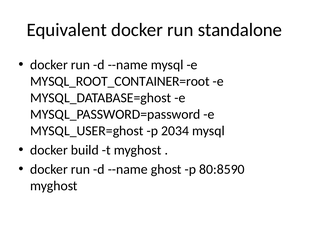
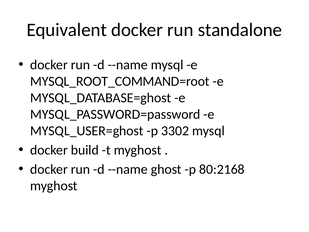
MYSQL_ROOT_CONTAINER=root: MYSQL_ROOT_CONTAINER=root -> MYSQL_ROOT_COMMAND=root
2034: 2034 -> 3302
80:8590: 80:8590 -> 80:2168
